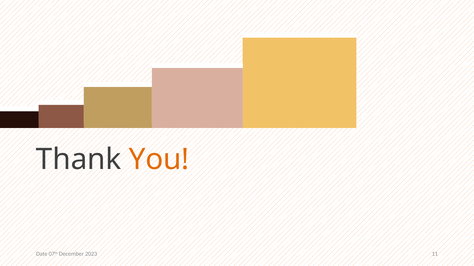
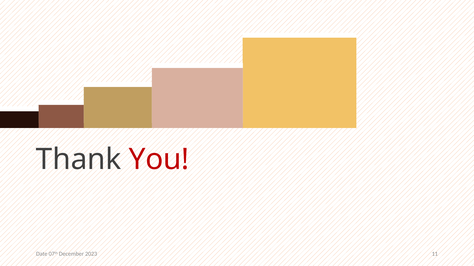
You colour: orange -> red
